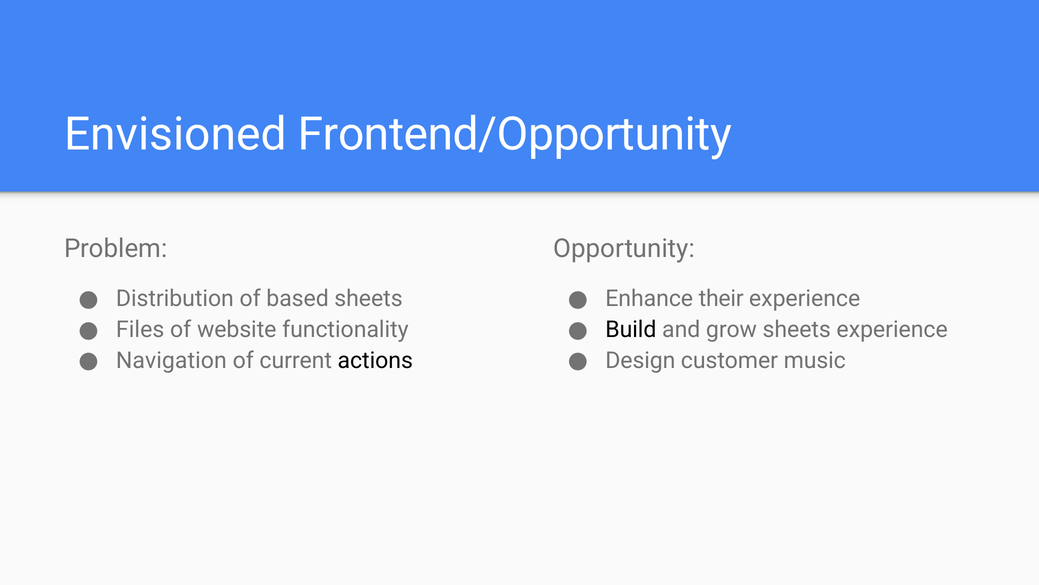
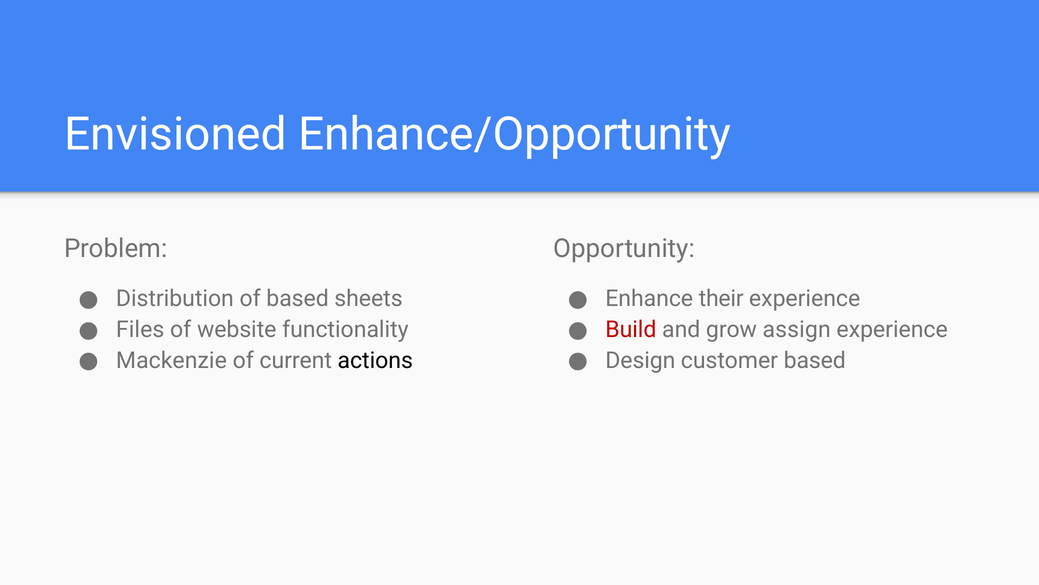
Frontend/Opportunity: Frontend/Opportunity -> Enhance/Opportunity
Build colour: black -> red
grow sheets: sheets -> assign
Navigation: Navigation -> Mackenzie
customer music: music -> based
